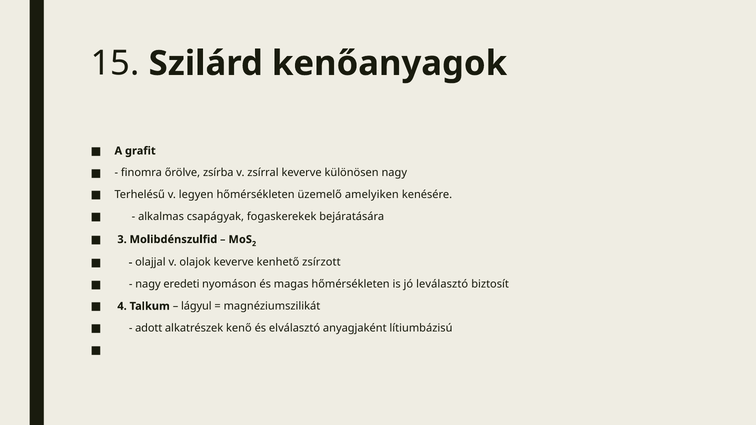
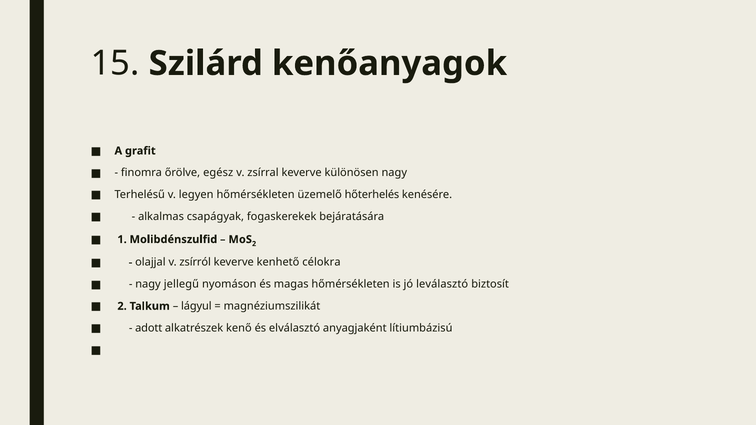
zsírba: zsírba -> egész
amelyiken: amelyiken -> hőterhelés
3: 3 -> 1
olajok: olajok -> zsírról
zsírzott: zsírzott -> célokra
eredeti: eredeti -> jellegű
4 at (122, 306): 4 -> 2
